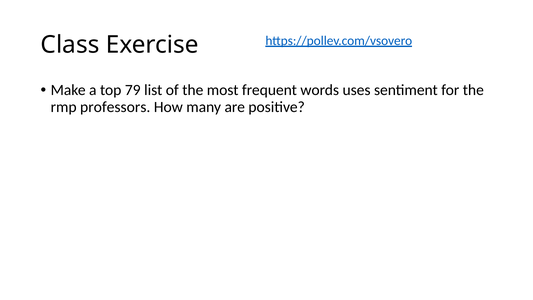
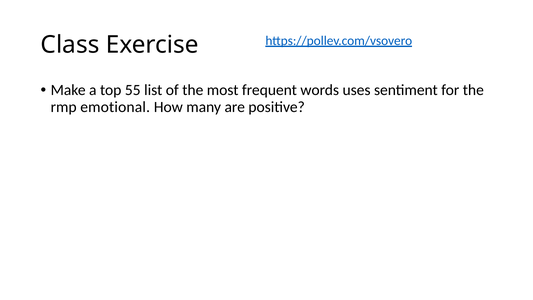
79: 79 -> 55
professors: professors -> emotional
